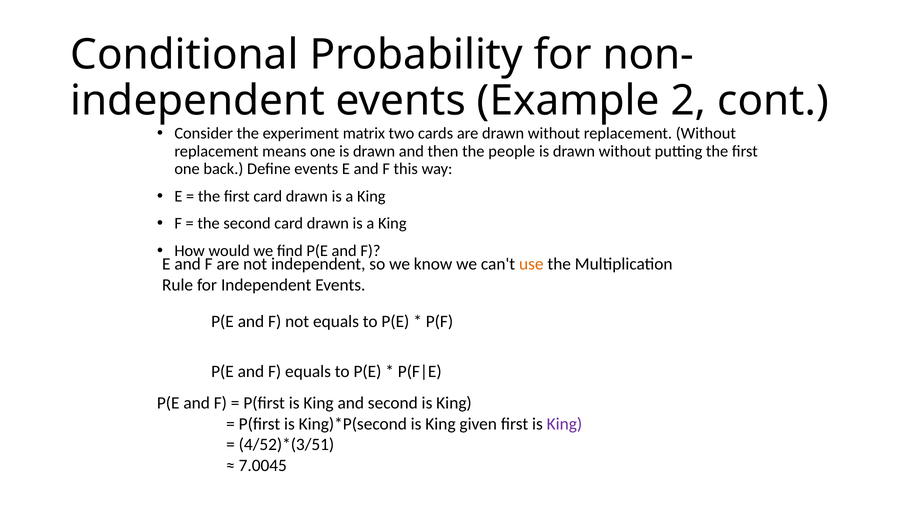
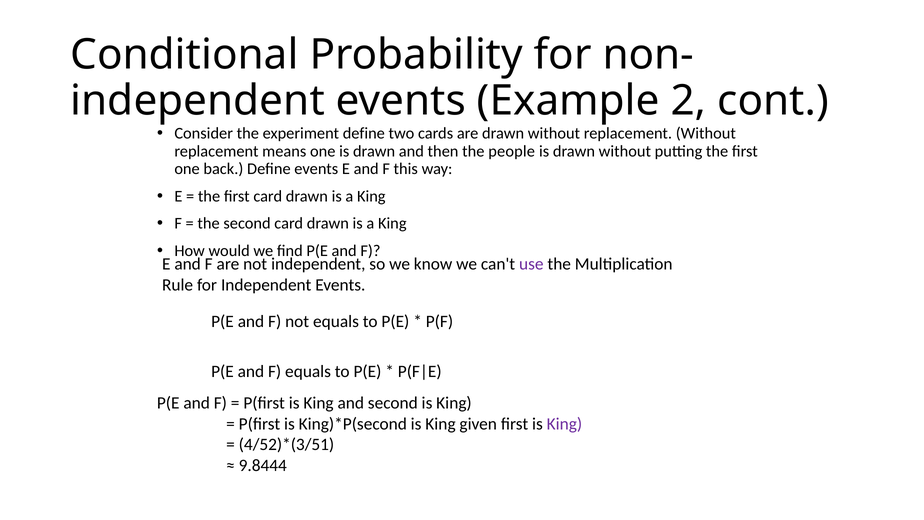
experiment matrix: matrix -> define
use colour: orange -> purple
7.0045: 7.0045 -> 9.8444
